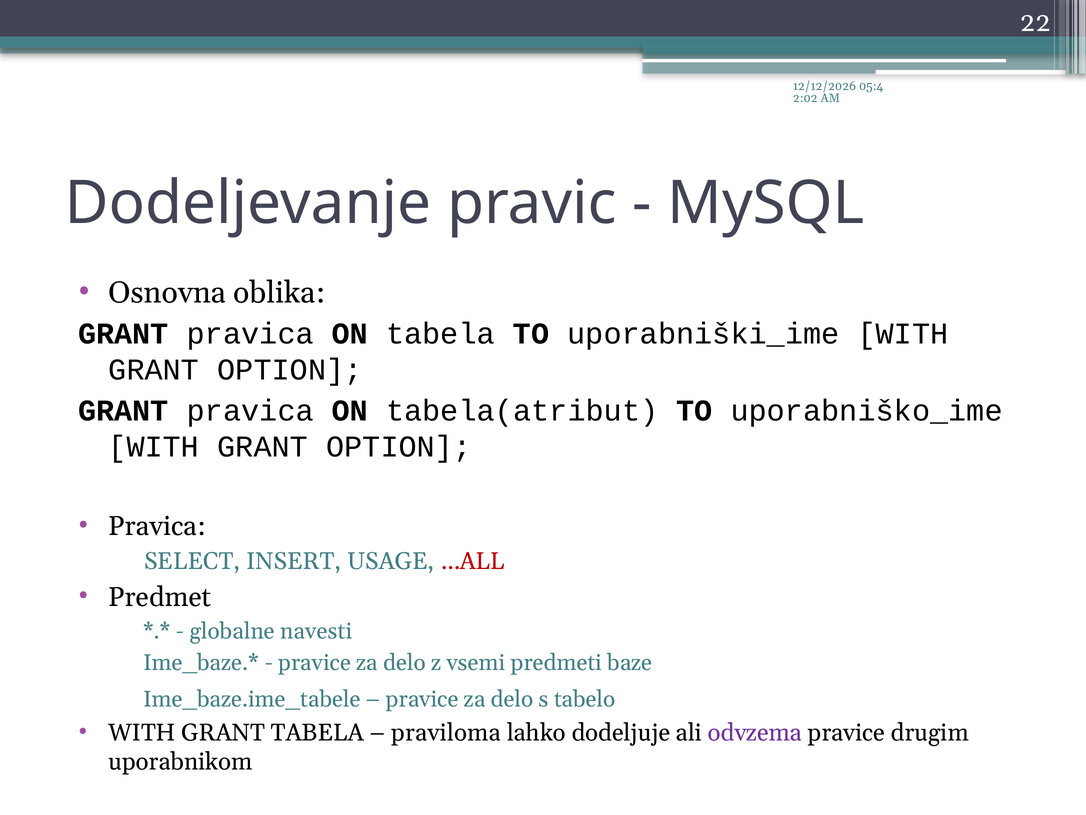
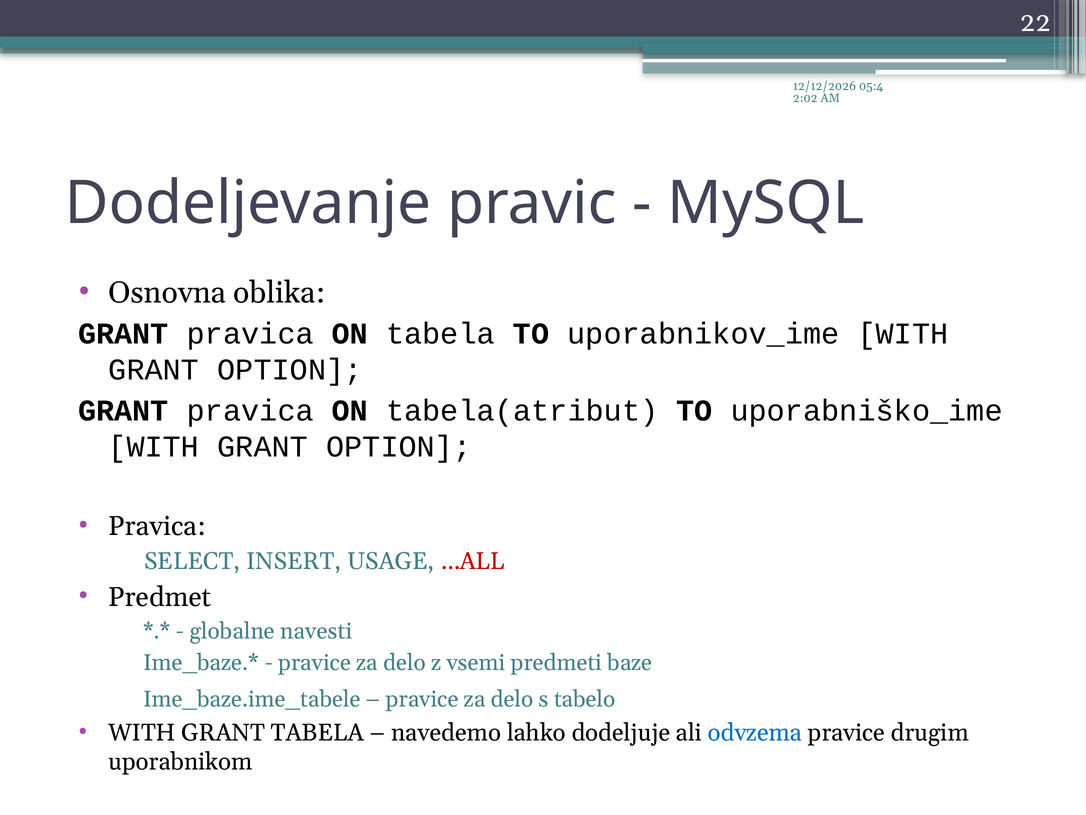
uporabniški_ime: uporabniški_ime -> uporabnikov_ime
praviloma: praviloma -> navedemo
odvzema colour: purple -> blue
